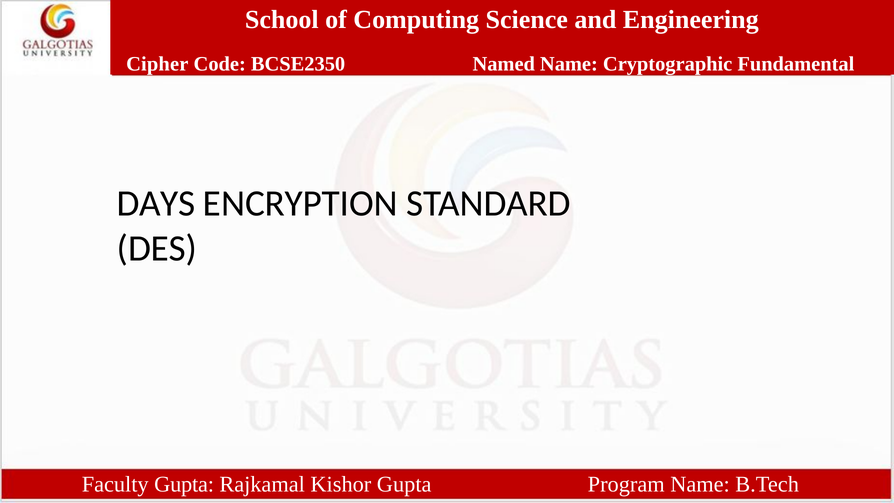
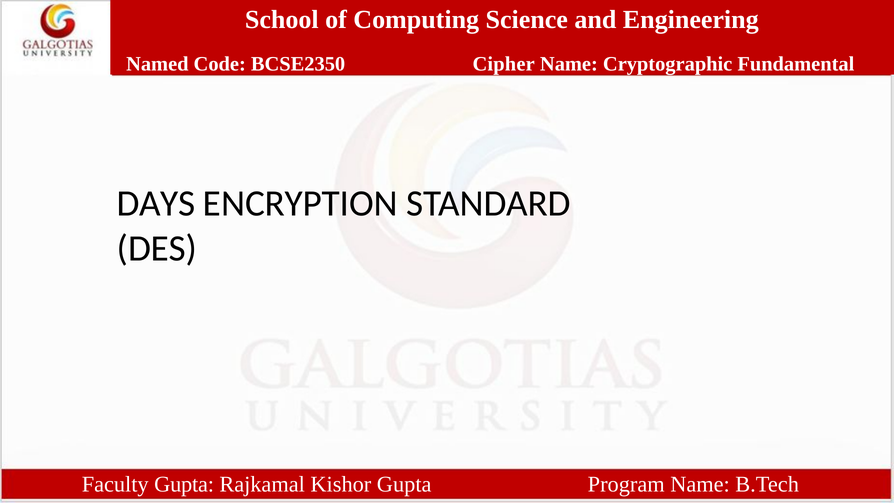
Cipher: Cipher -> Named
Named: Named -> Cipher
